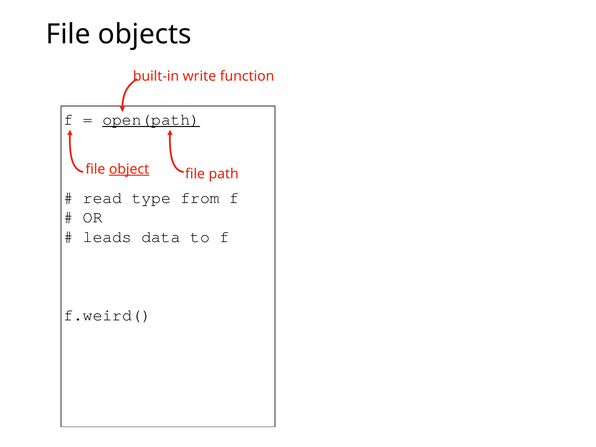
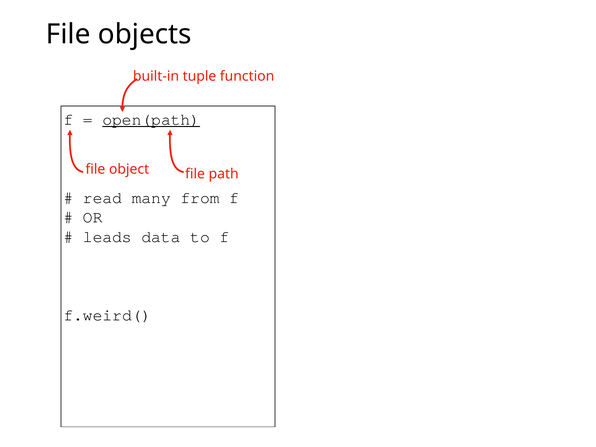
write: write -> tuple
object underline: present -> none
type: type -> many
